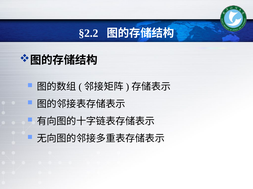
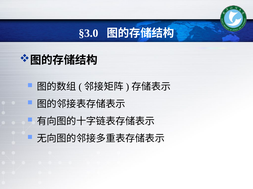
§2.2: §2.2 -> §3.0
